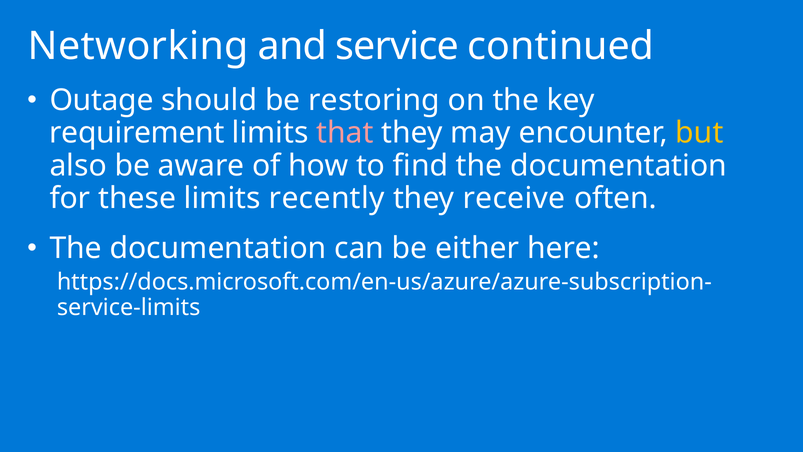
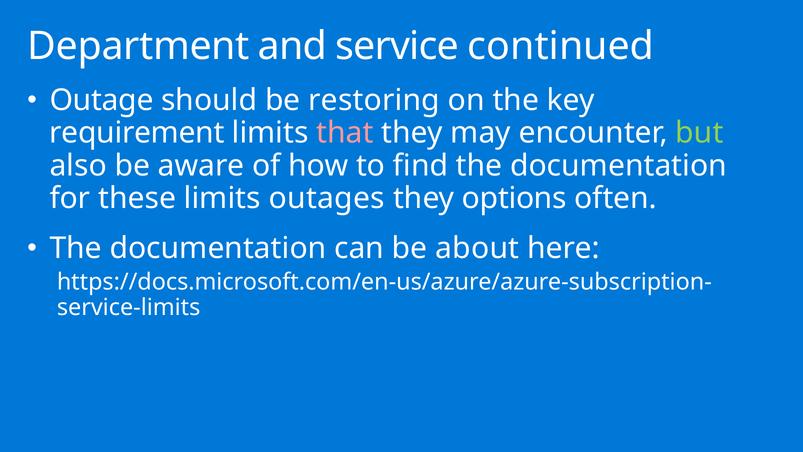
Networking: Networking -> Department
but colour: yellow -> light green
recently: recently -> outages
receive: receive -> options
either: either -> about
